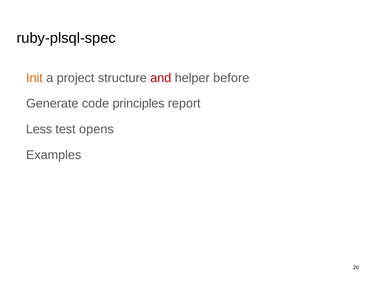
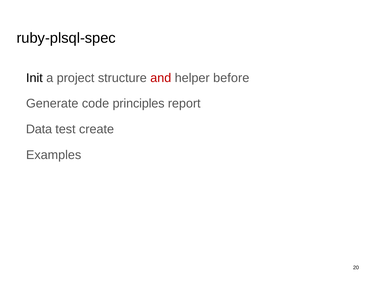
Init colour: orange -> black
Less: Less -> Data
opens: opens -> create
